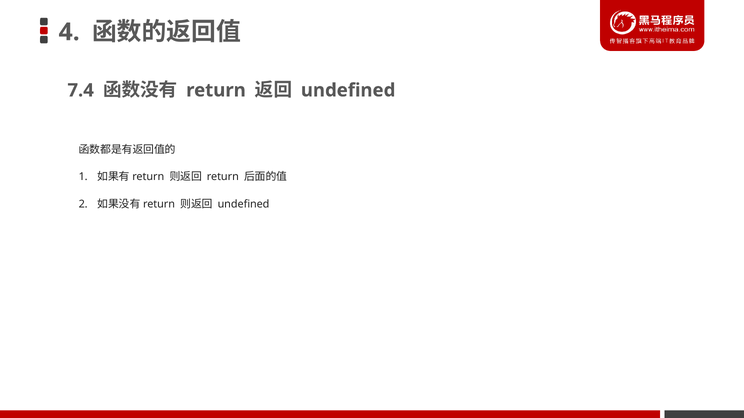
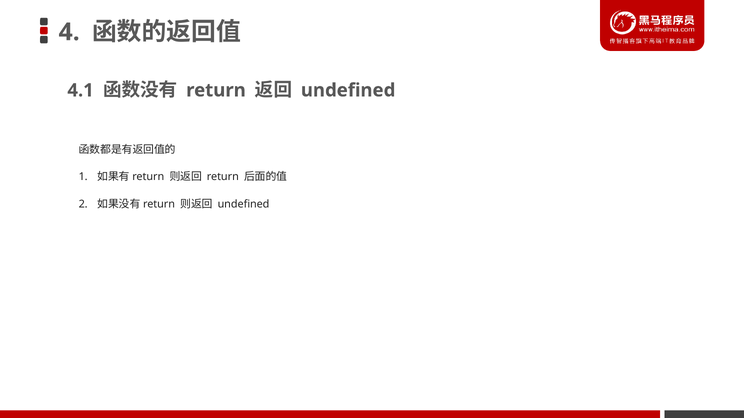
7.4: 7.4 -> 4.1
